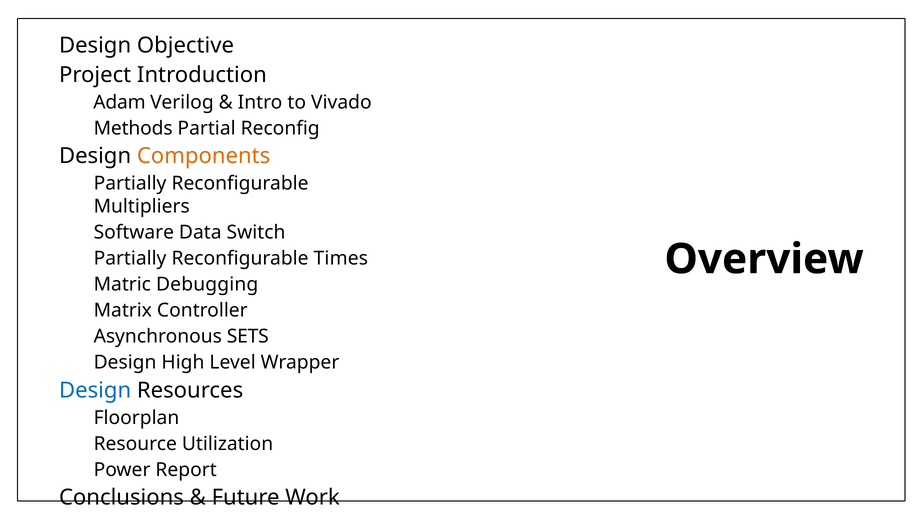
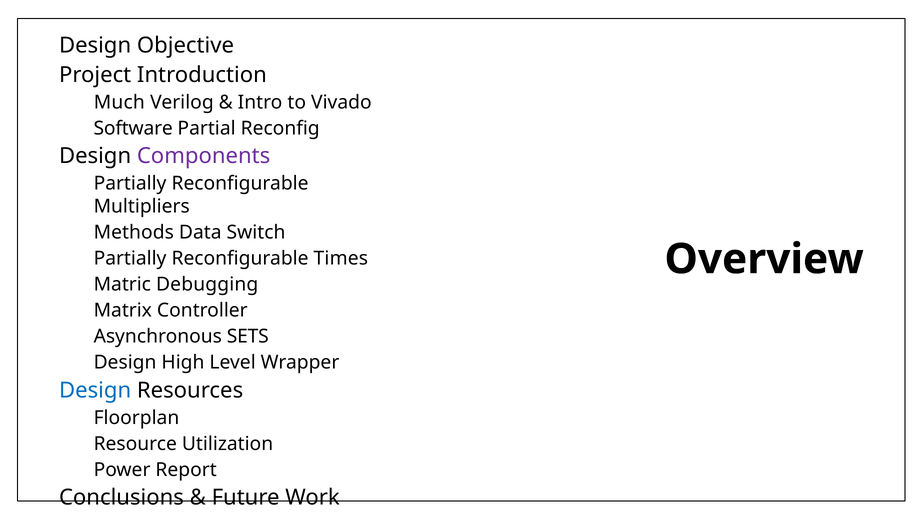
Adam: Adam -> Much
Methods: Methods -> Software
Components colour: orange -> purple
Software: Software -> Methods
